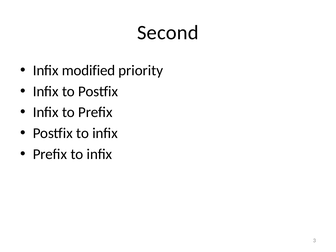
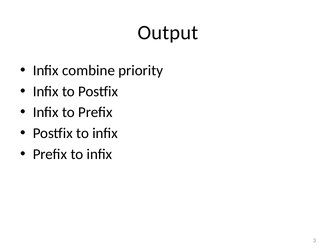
Second: Second -> Output
modified: modified -> combine
